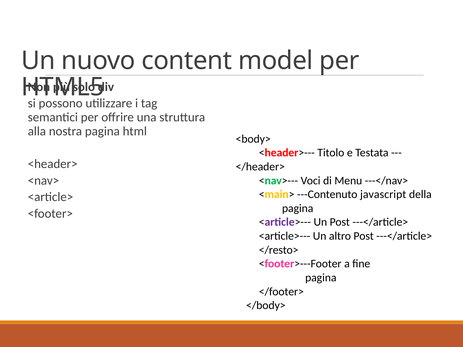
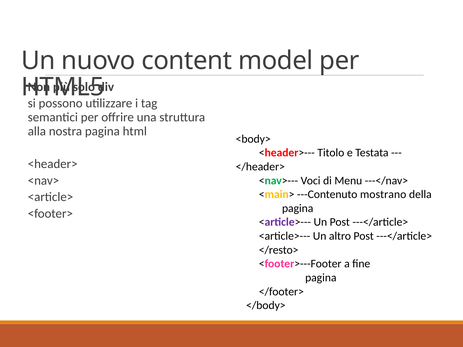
javascript: javascript -> mostrano
